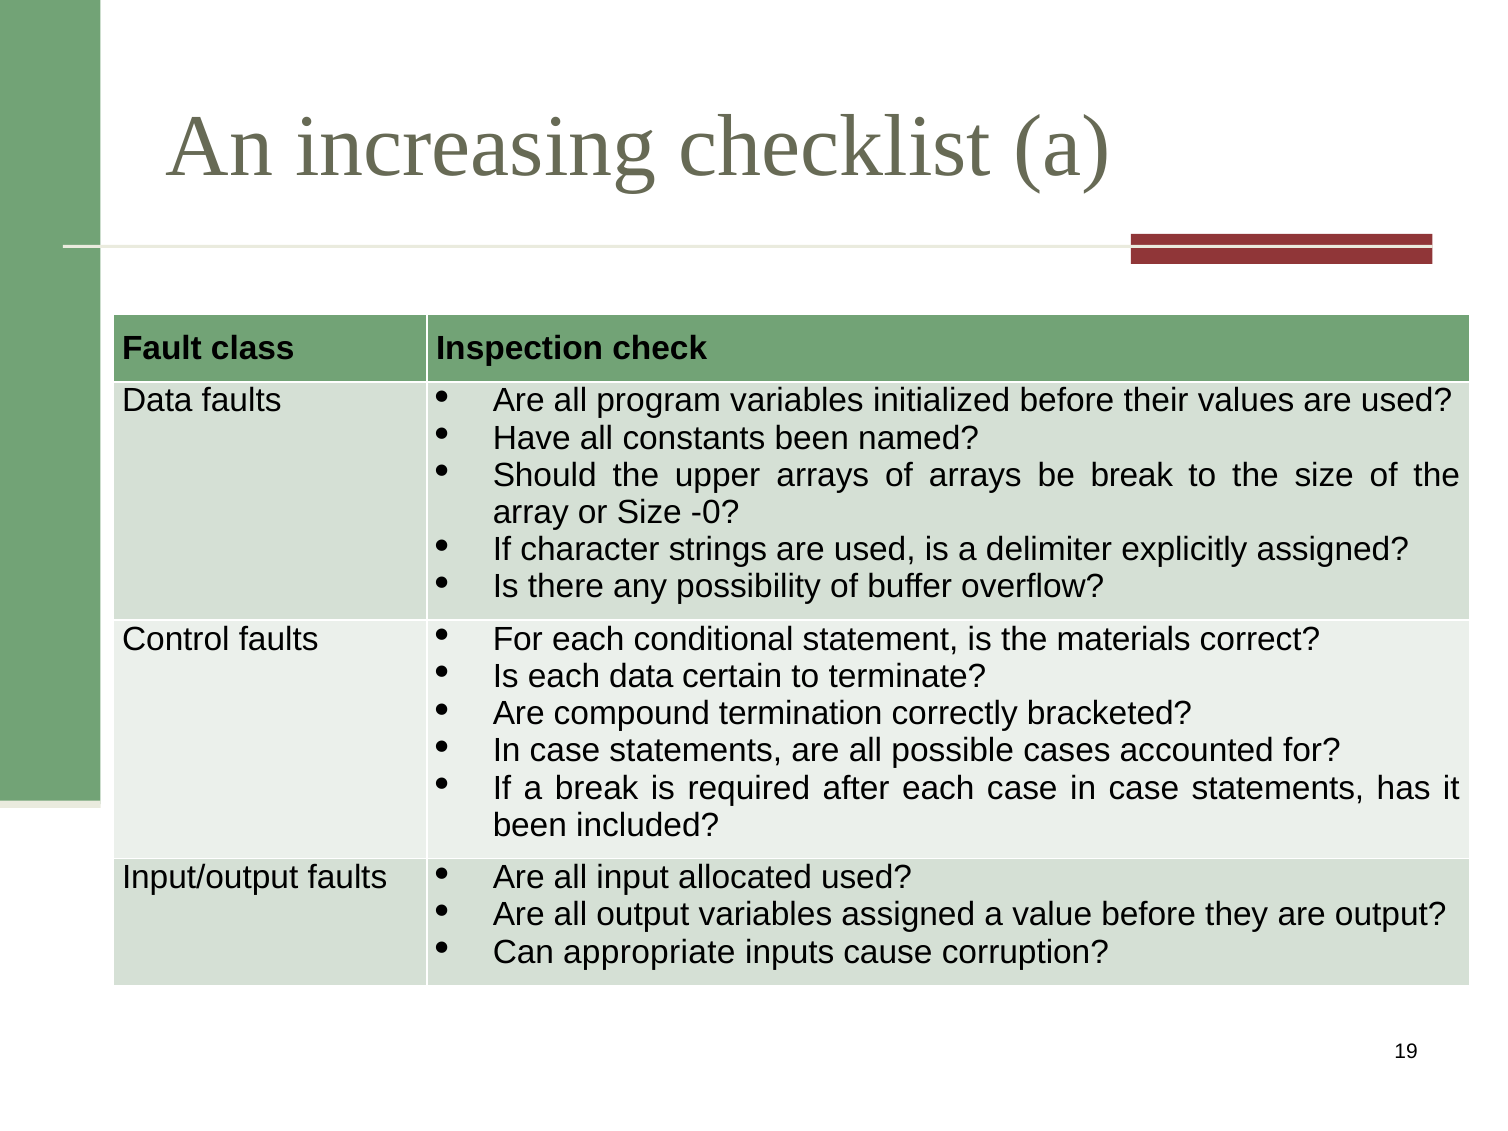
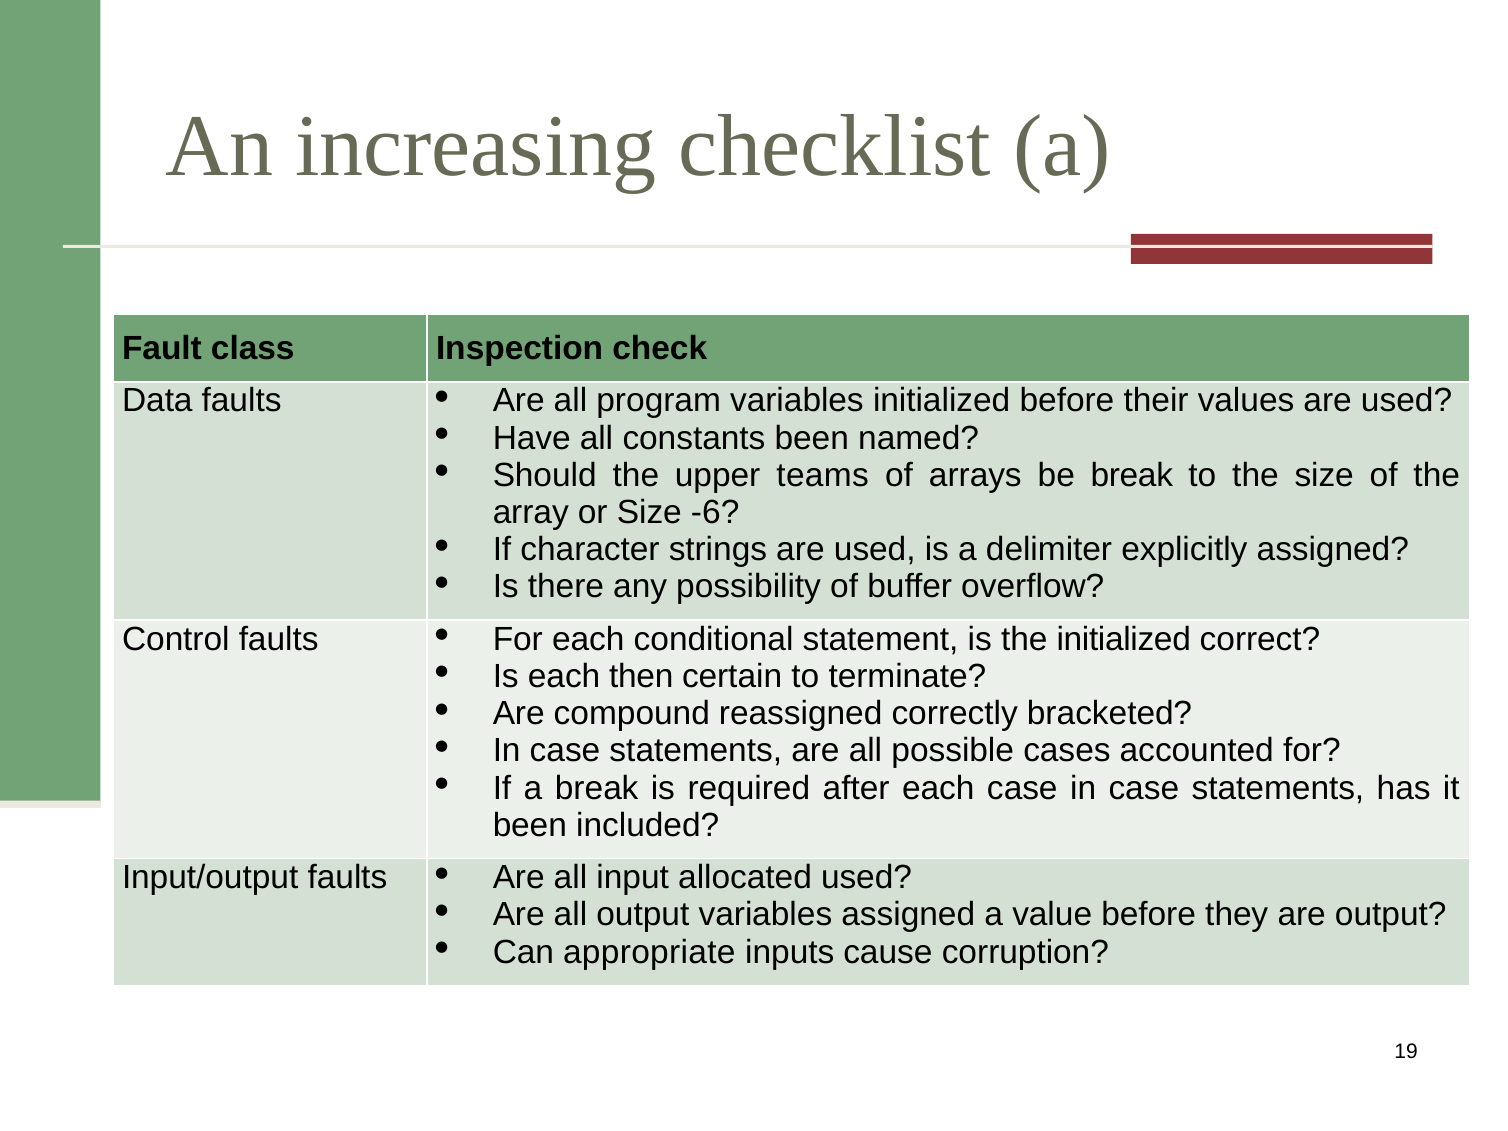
upper arrays: arrays -> teams
-0: -0 -> -6
the materials: materials -> initialized
each data: data -> then
termination: termination -> reassigned
